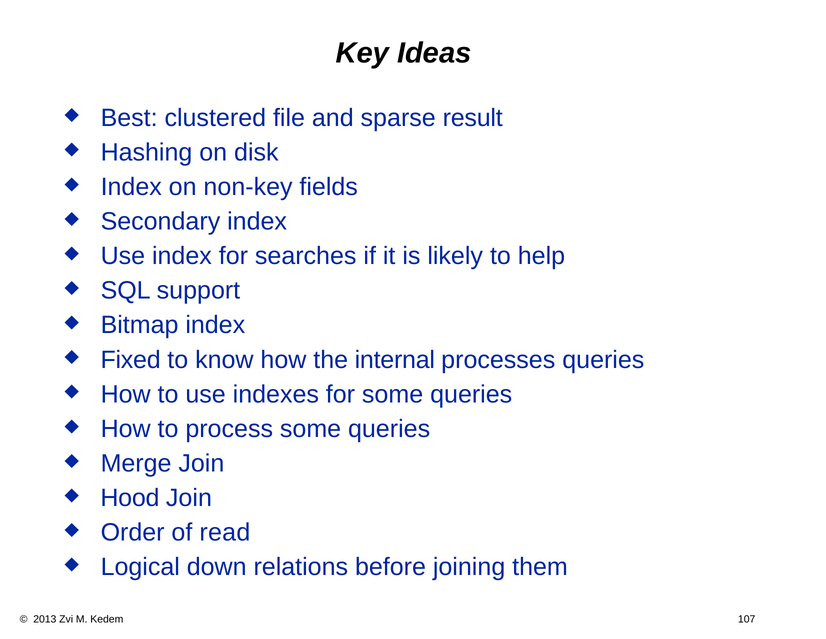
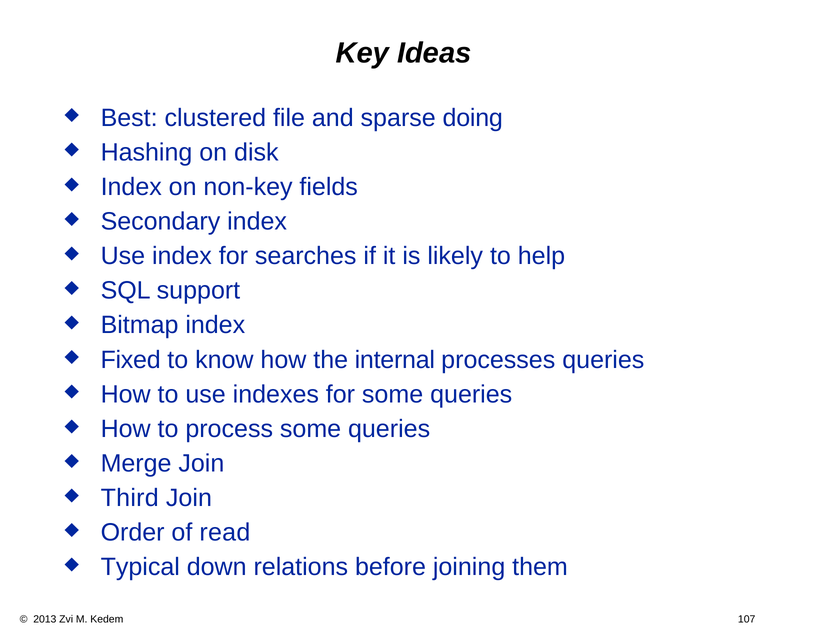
result: result -> doing
Hood: Hood -> Third
Logical: Logical -> Typical
